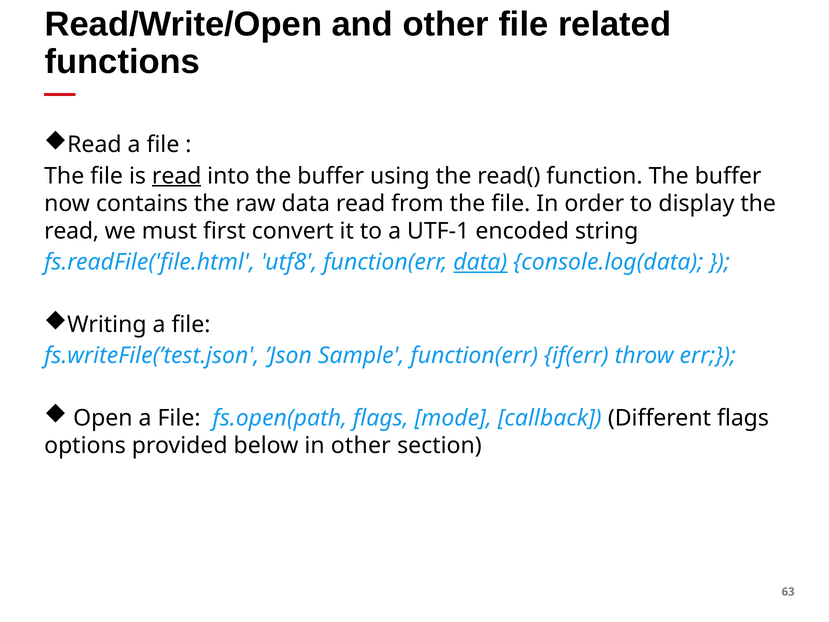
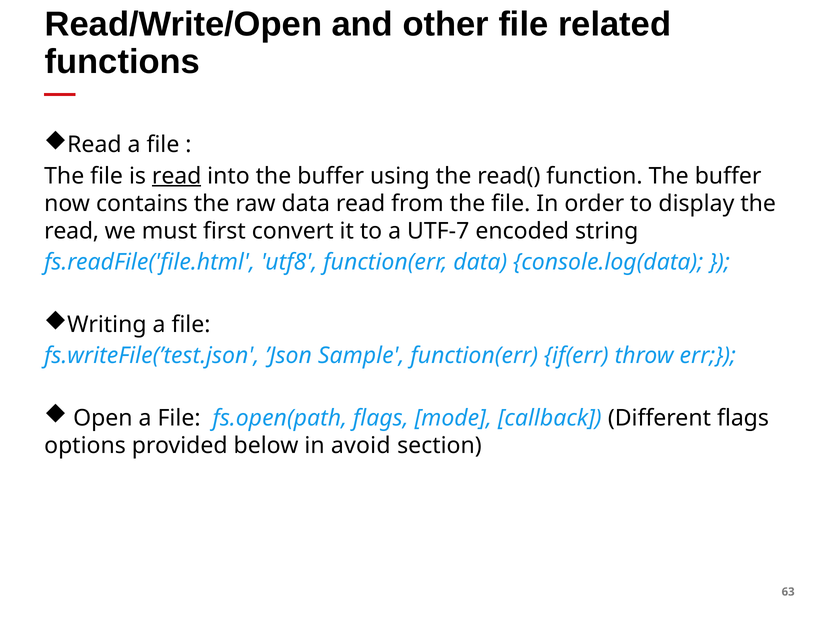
UTF-1: UTF-1 -> UTF-7
data at (480, 262) underline: present -> none
in other: other -> avoid
